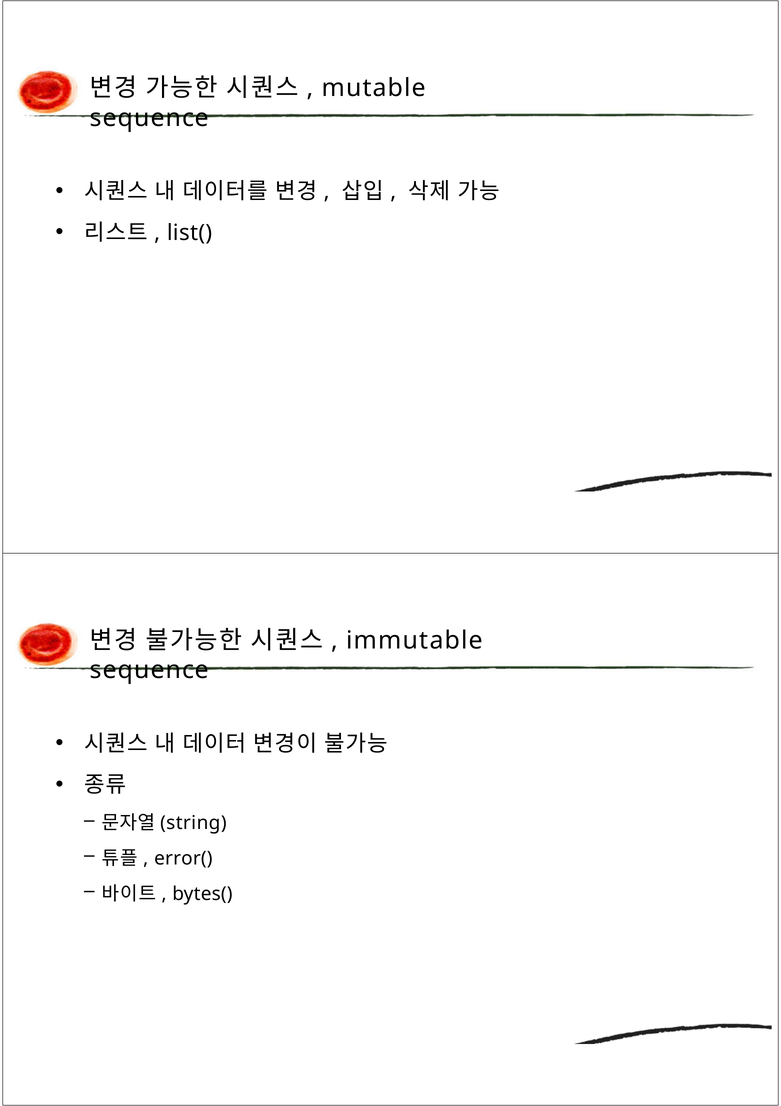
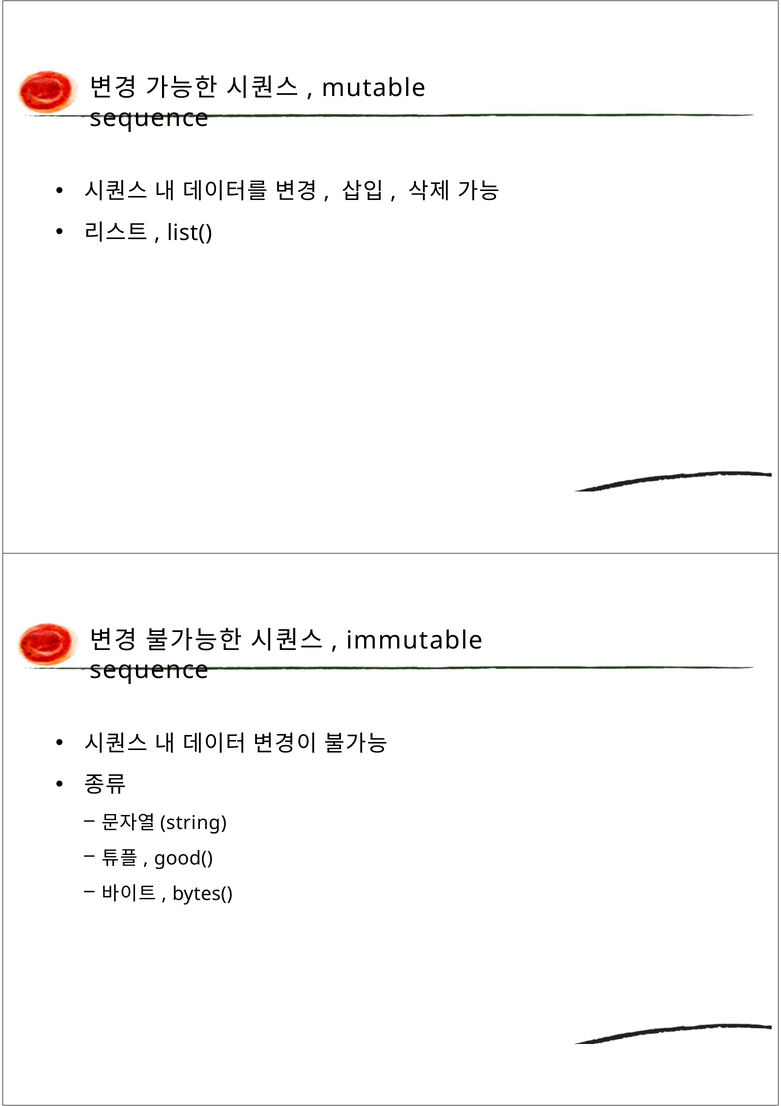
error(: error( -> good(
